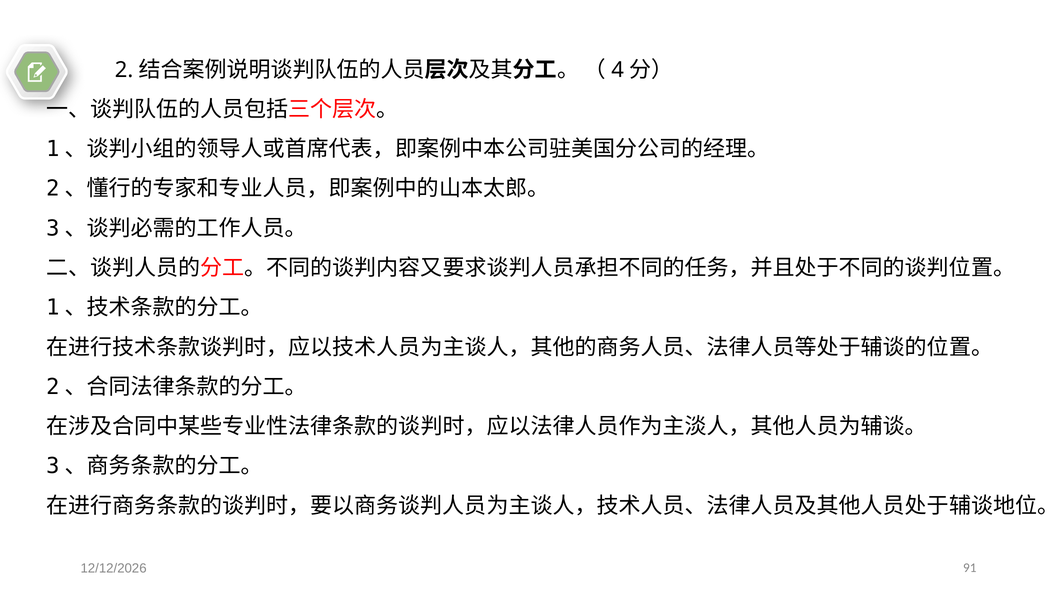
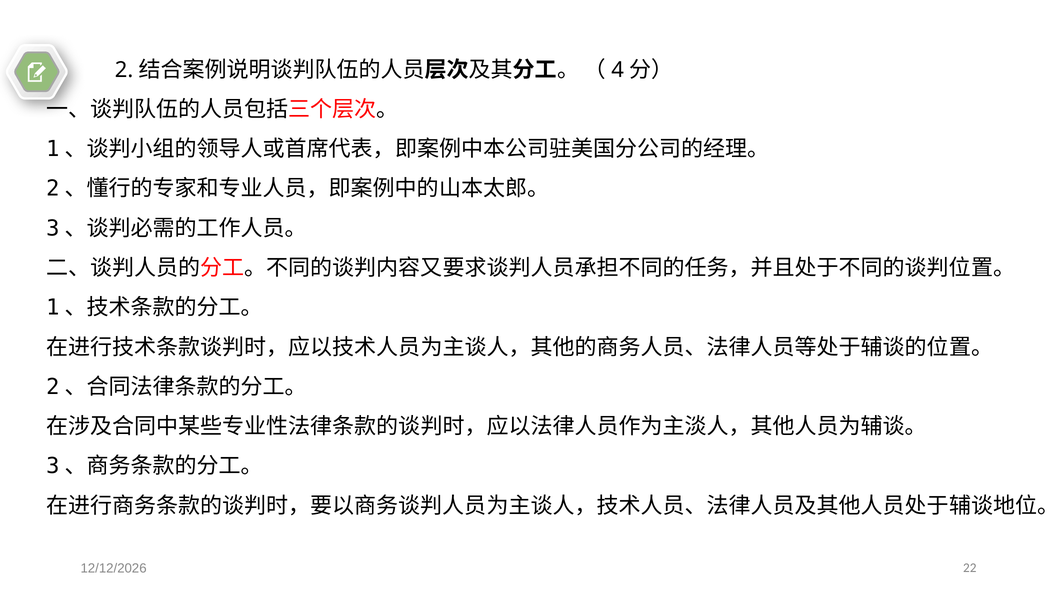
91: 91 -> 22
